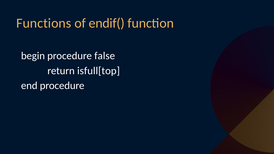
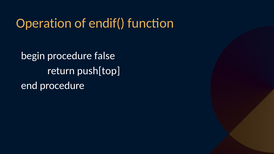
Functions: Functions -> Operation
isfull[top: isfull[top -> push[top
